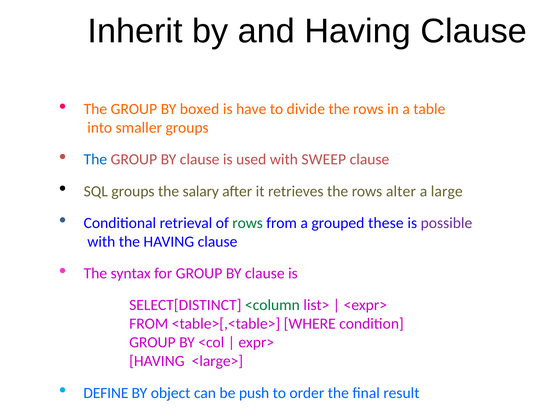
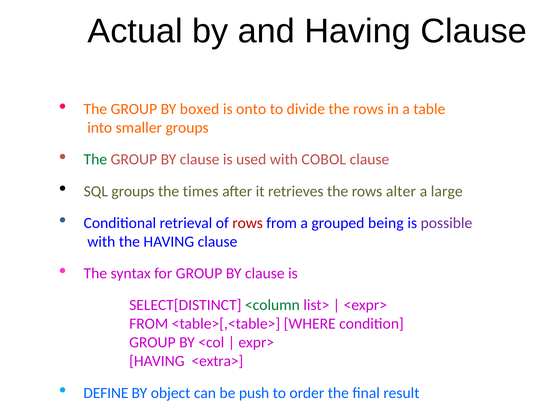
Inherit: Inherit -> Actual
have: have -> onto
The at (95, 159) colour: blue -> green
SWEEP: SWEEP -> COBOL
salary: salary -> times
rows at (248, 223) colour: green -> red
these: these -> being
<large>: <large> -> <extra>
